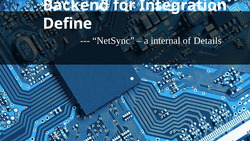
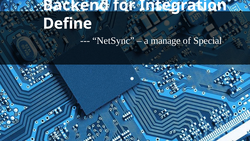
internal: internal -> manage
Details: Details -> Special
